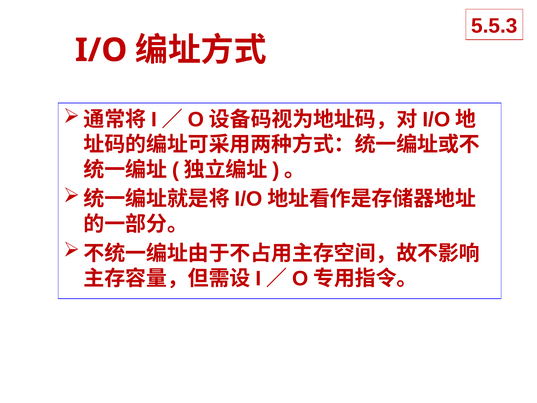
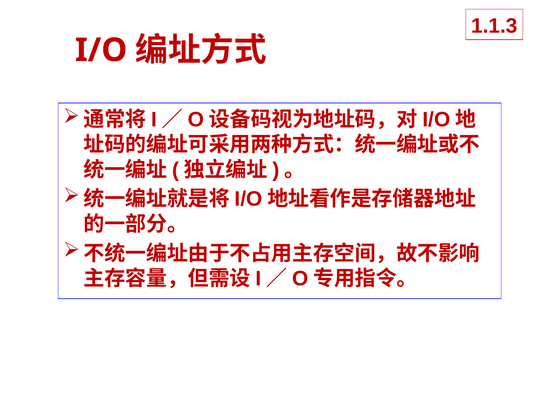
5.5.3: 5.5.3 -> 1.1.3
